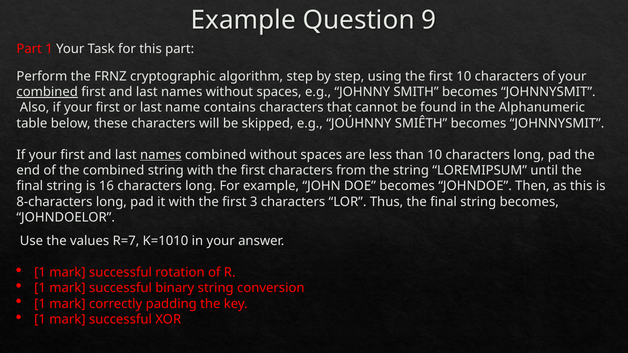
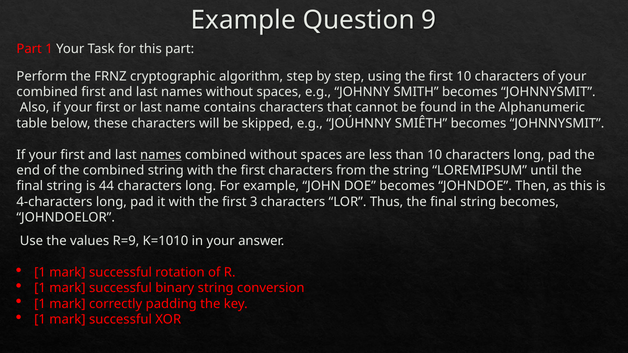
combined at (47, 92) underline: present -> none
16: 16 -> 44
8-characters: 8-characters -> 4-characters
R=7: R=7 -> R=9
